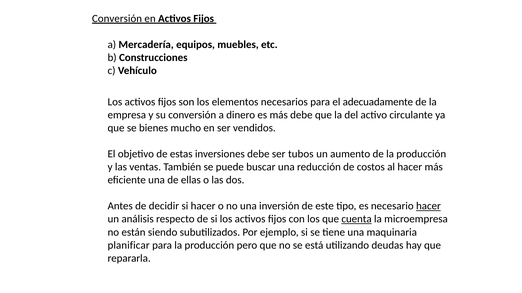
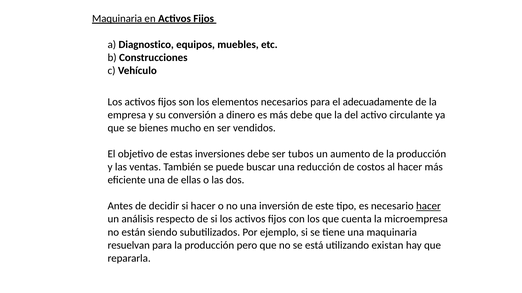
Conversión at (117, 18): Conversión -> Maquinaria
Mercadería: Mercadería -> Diagnostico
cuenta underline: present -> none
planificar: planificar -> resuelvan
deudas: deudas -> existan
